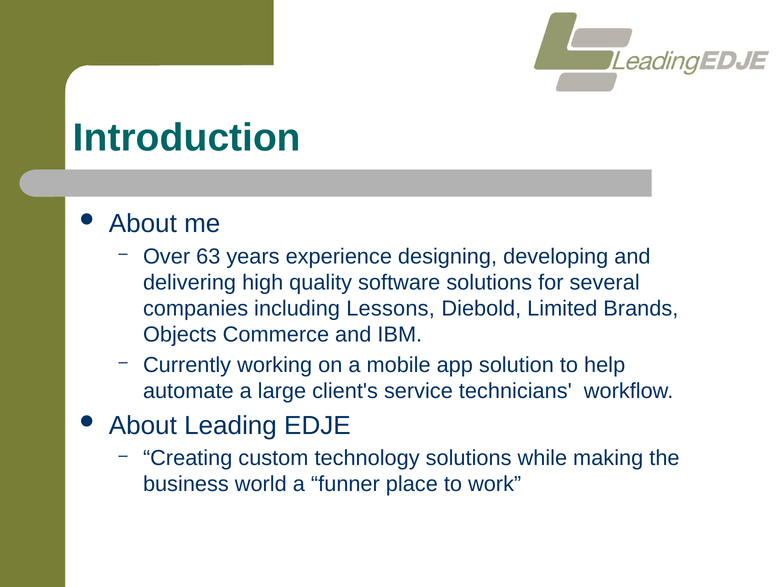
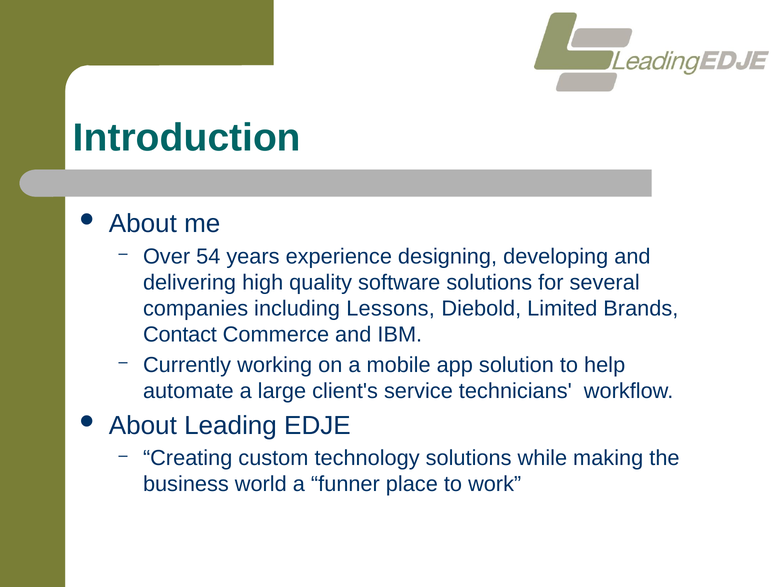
63: 63 -> 54
Objects: Objects -> Contact
